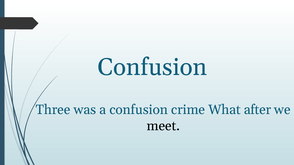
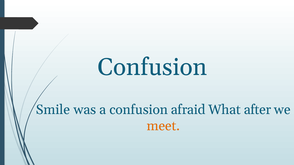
Three: Three -> Smile
crime: crime -> afraid
meet colour: black -> orange
